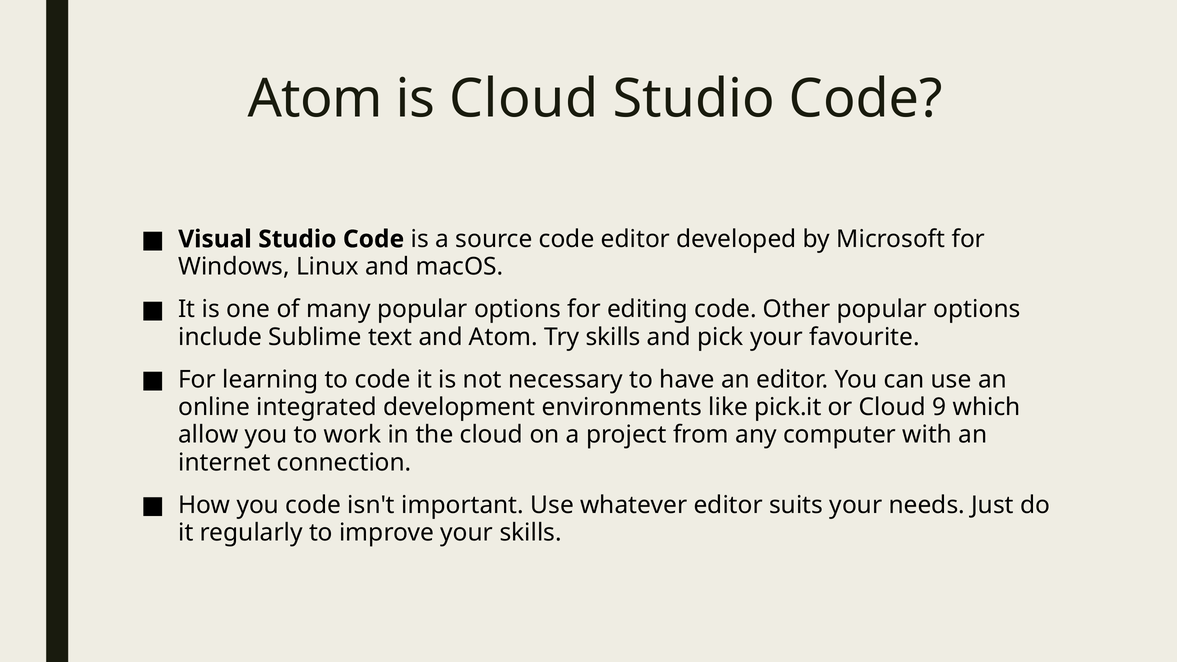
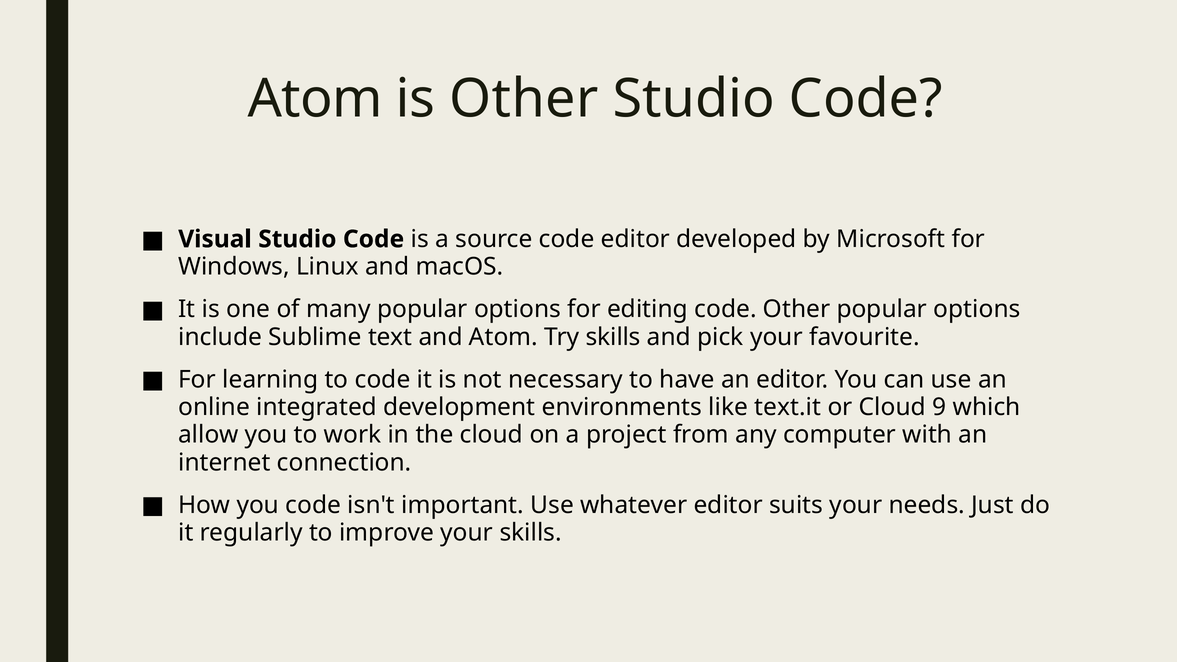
is Cloud: Cloud -> Other
pick.it: pick.it -> text.it
